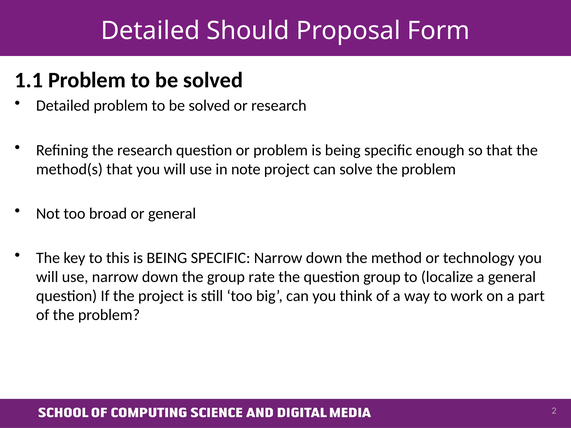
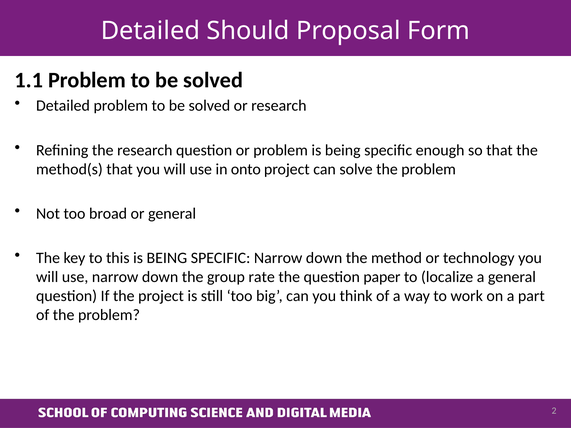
note: note -> onto
question group: group -> paper
